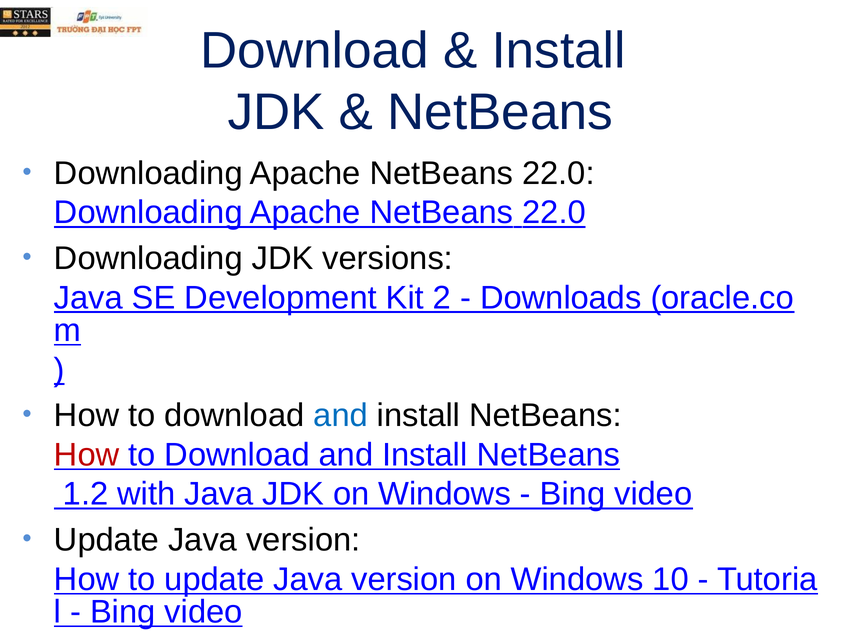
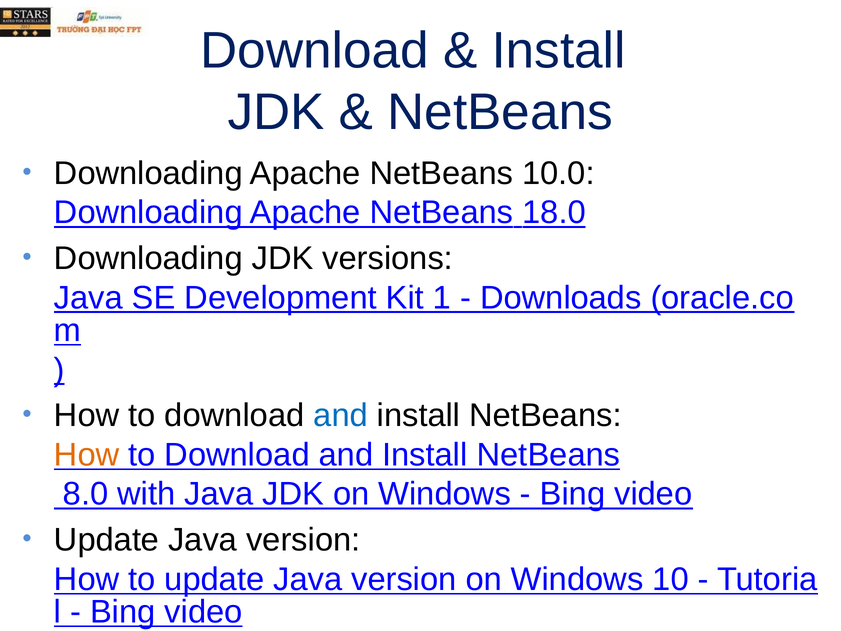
22.0 at (558, 173): 22.0 -> 10.0
22.0 at (554, 213): 22.0 -> 18.0
2: 2 -> 1
How at (87, 455) colour: red -> orange
1.2: 1.2 -> 8.0
